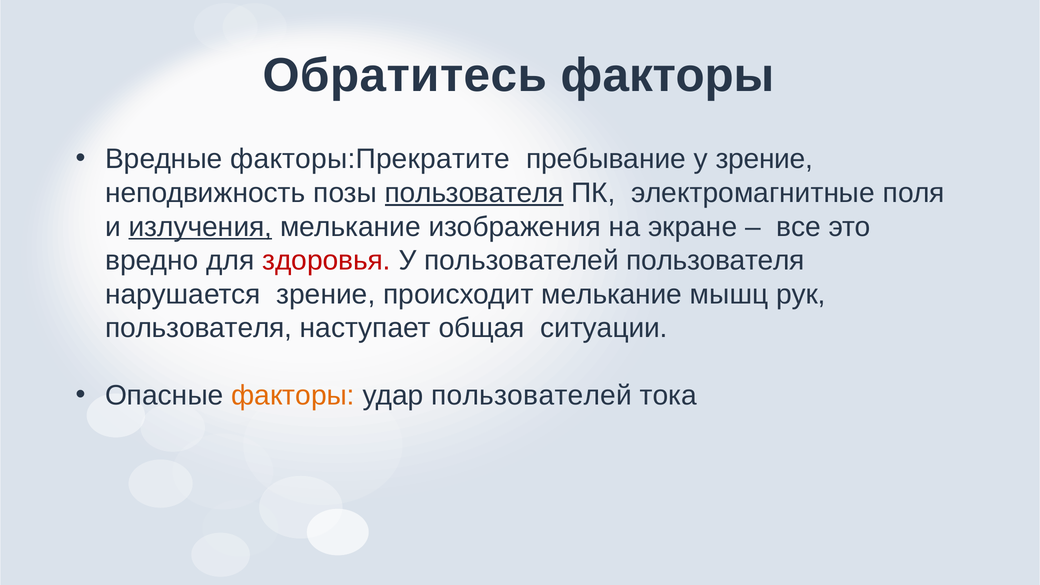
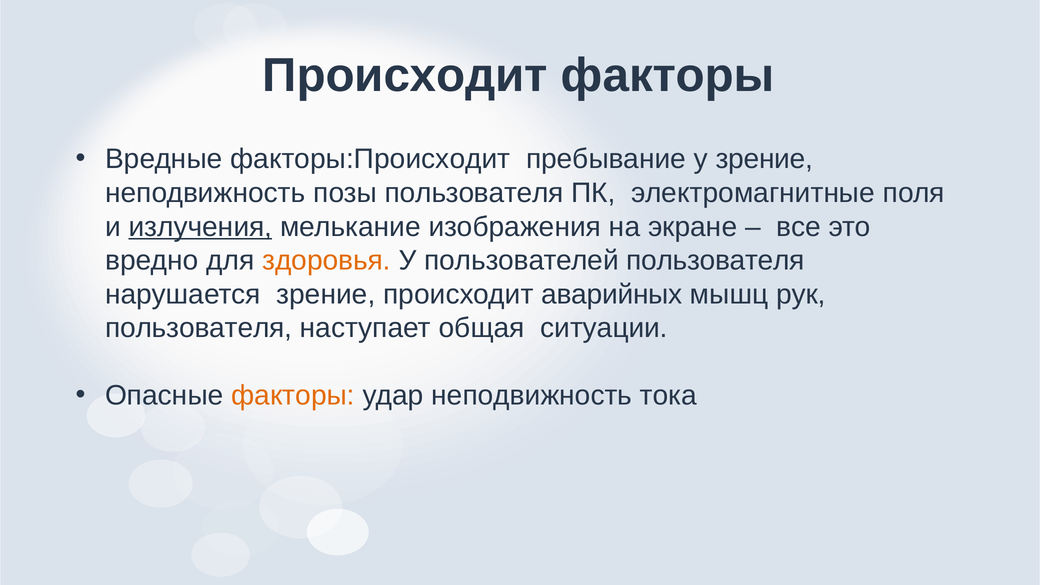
Обратитесь at (405, 75): Обратитесь -> Происходит
факторы:Прекратите: факторы:Прекратите -> факторы:Происходит
пользователя at (474, 193) underline: present -> none
здоровья colour: red -> orange
происходит мелькание: мелькание -> аварийных
удар пользователей: пользователей -> неподвижность
